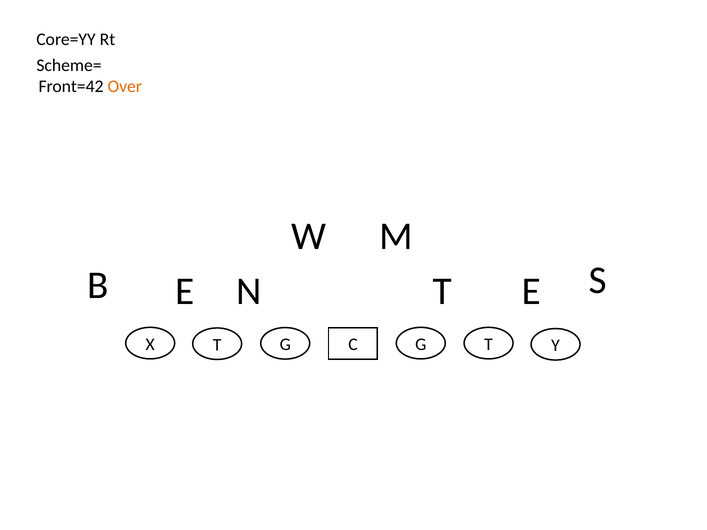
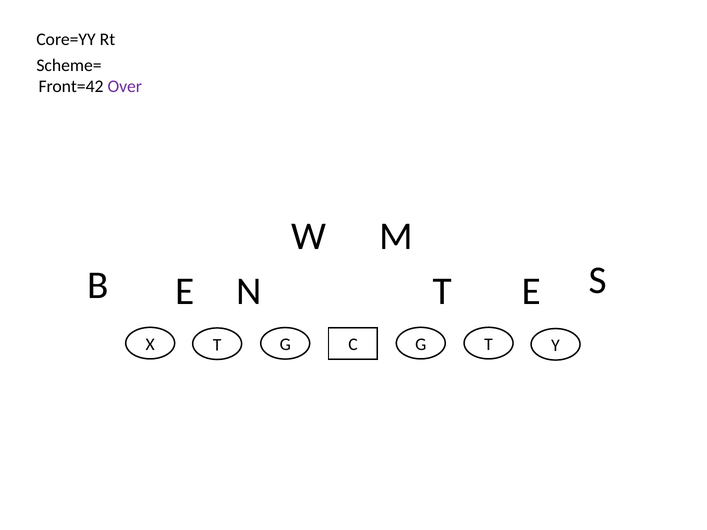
Over colour: orange -> purple
